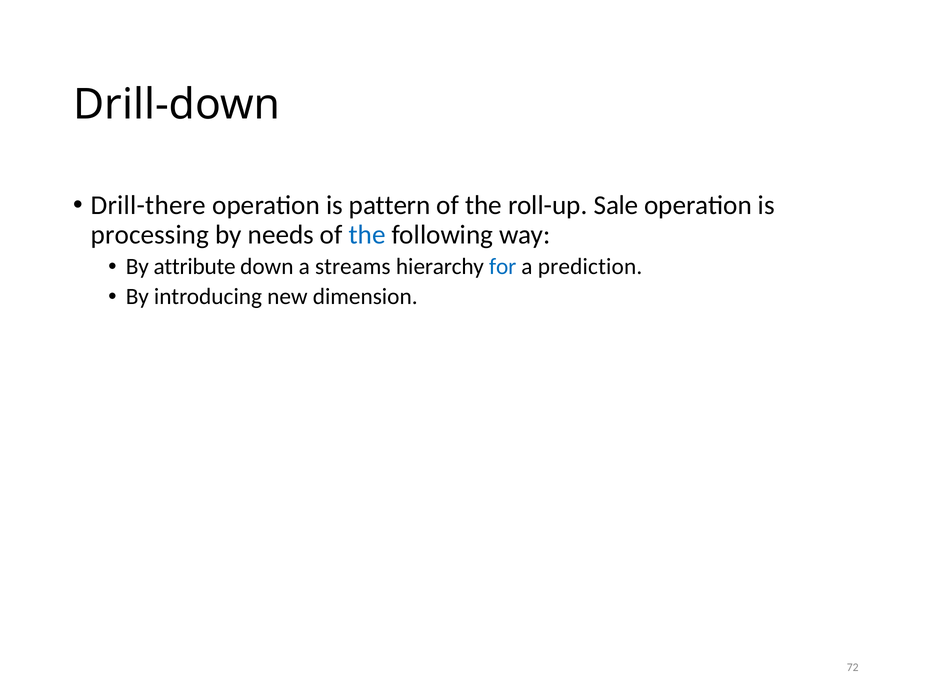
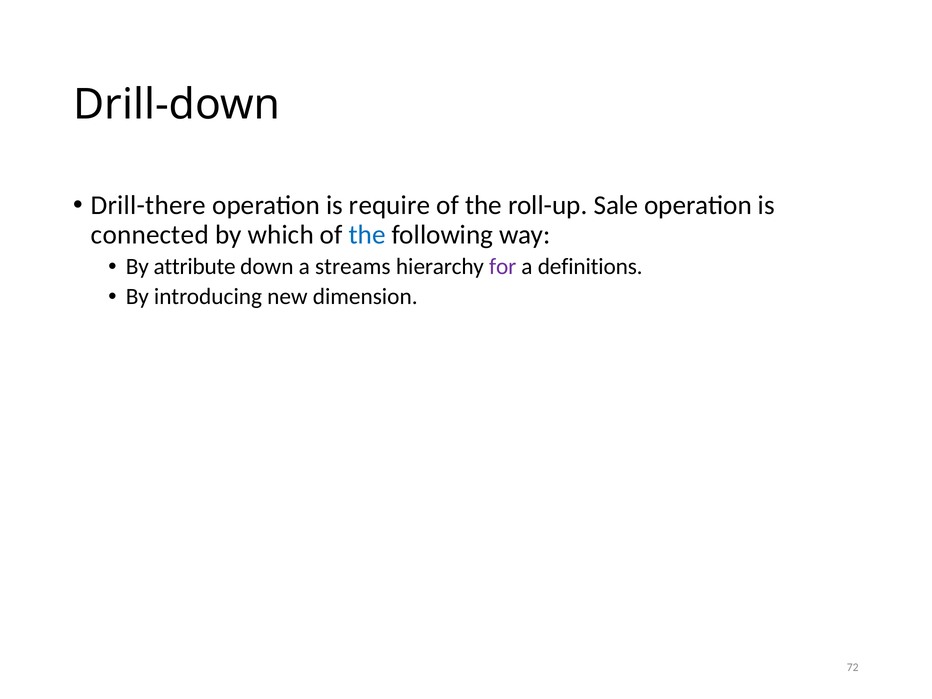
pattern: pattern -> require
processing: processing -> connected
needs: needs -> which
for colour: blue -> purple
prediction: prediction -> definitions
